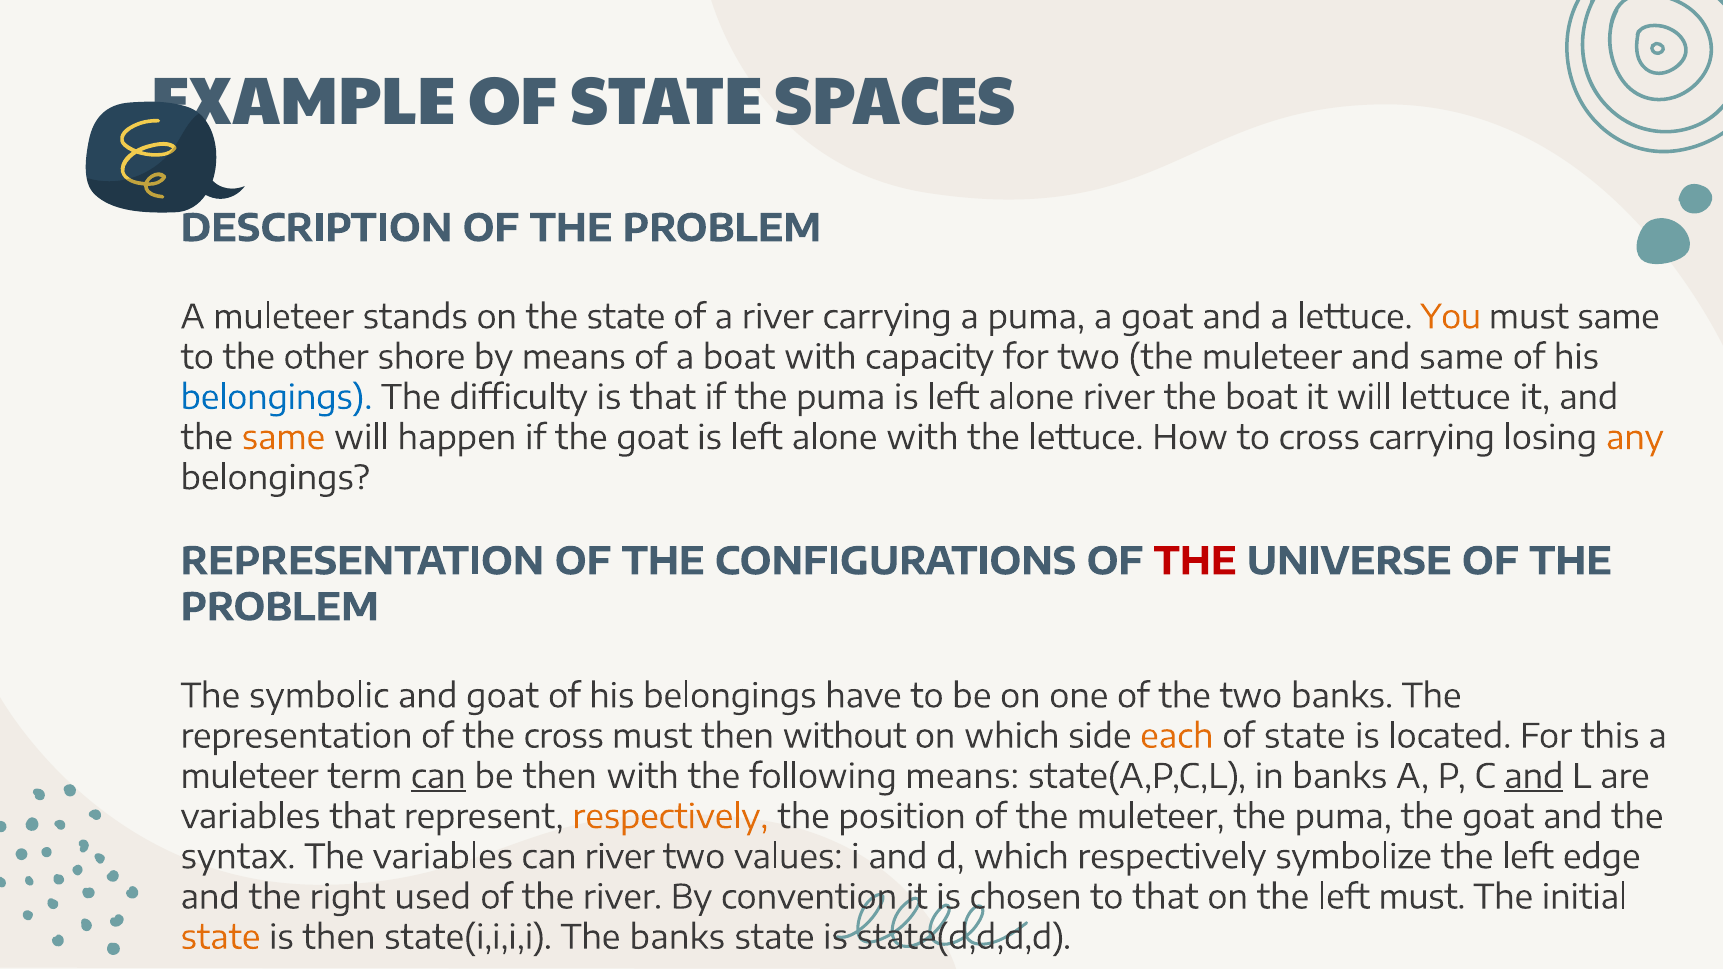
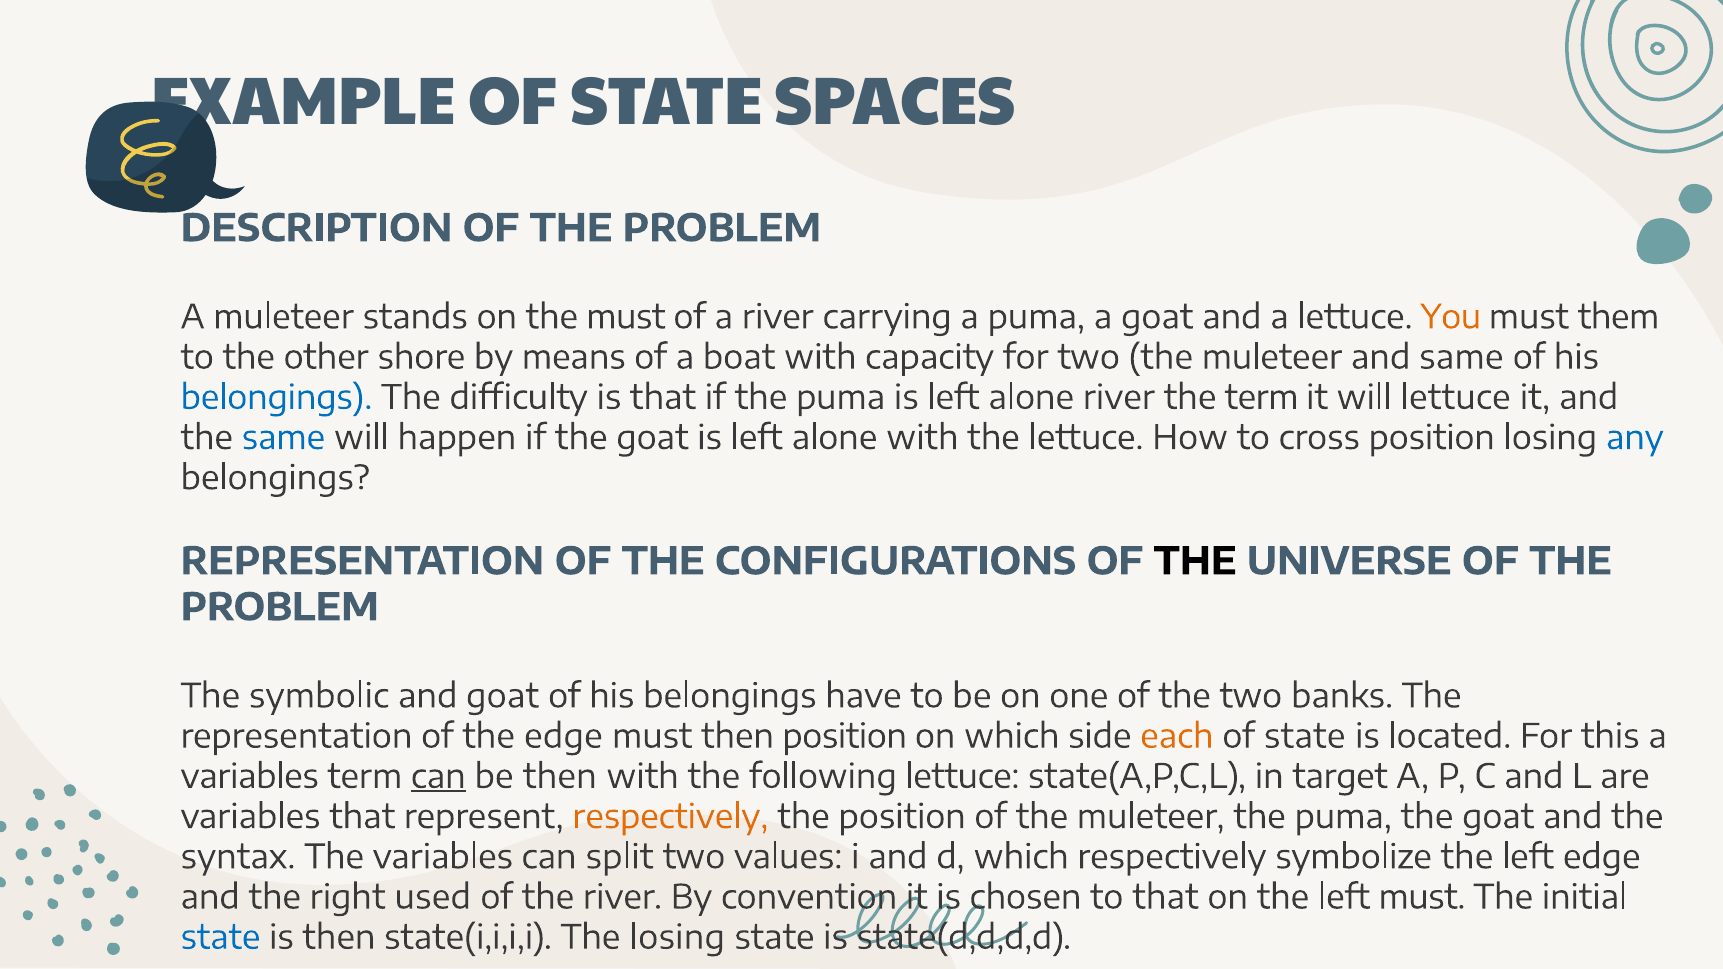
the state: state -> must
must same: same -> them
the boat: boat -> term
same at (283, 438) colour: orange -> blue
cross carrying: carrying -> position
any colour: orange -> blue
THE at (1195, 562) colour: red -> black
the cross: cross -> edge
then without: without -> position
muleteer at (250, 777): muleteer -> variables
following means: means -> lettuce
in banks: banks -> target
and at (1534, 777) underline: present -> none
can river: river -> split
state at (220, 938) colour: orange -> blue
The banks: banks -> losing
